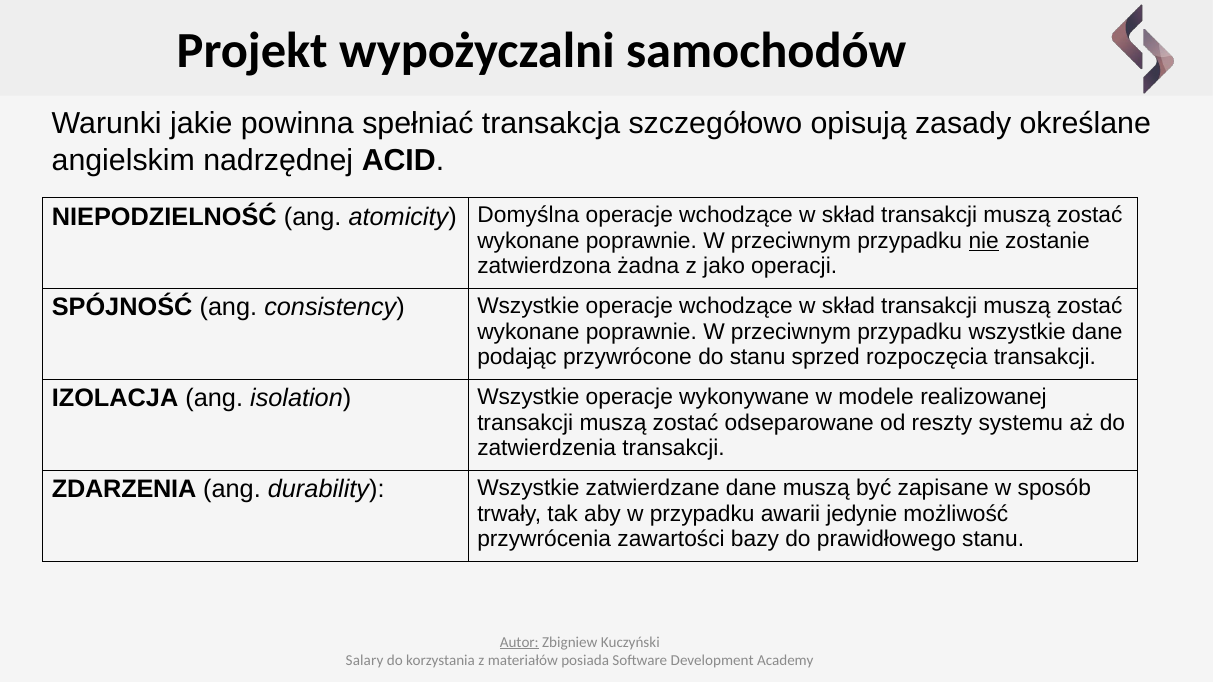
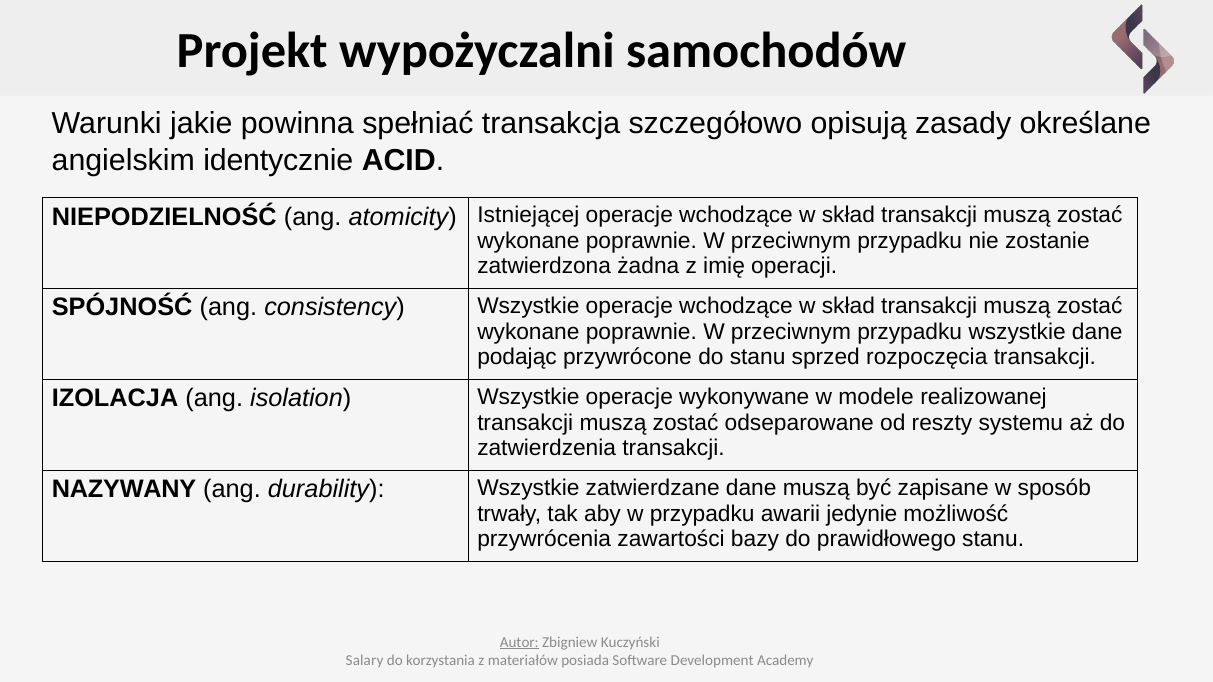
nadrzędnej: nadrzędnej -> identycznie
Domyślna: Domyślna -> Istniejącej
nie underline: present -> none
jako: jako -> imię
ZDARZENIA: ZDARZENIA -> NAZYWANY
